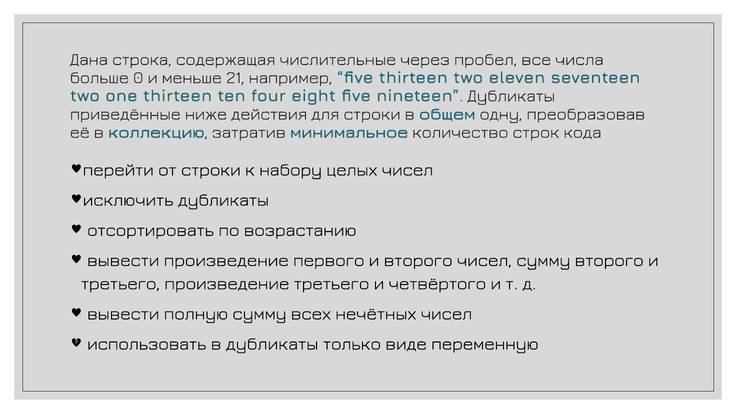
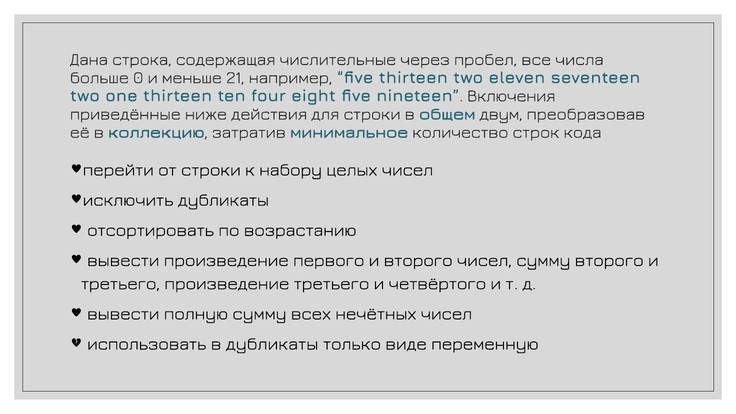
nineteen Дубликаты: Дубликаты -> Включения
одну: одну -> двум
